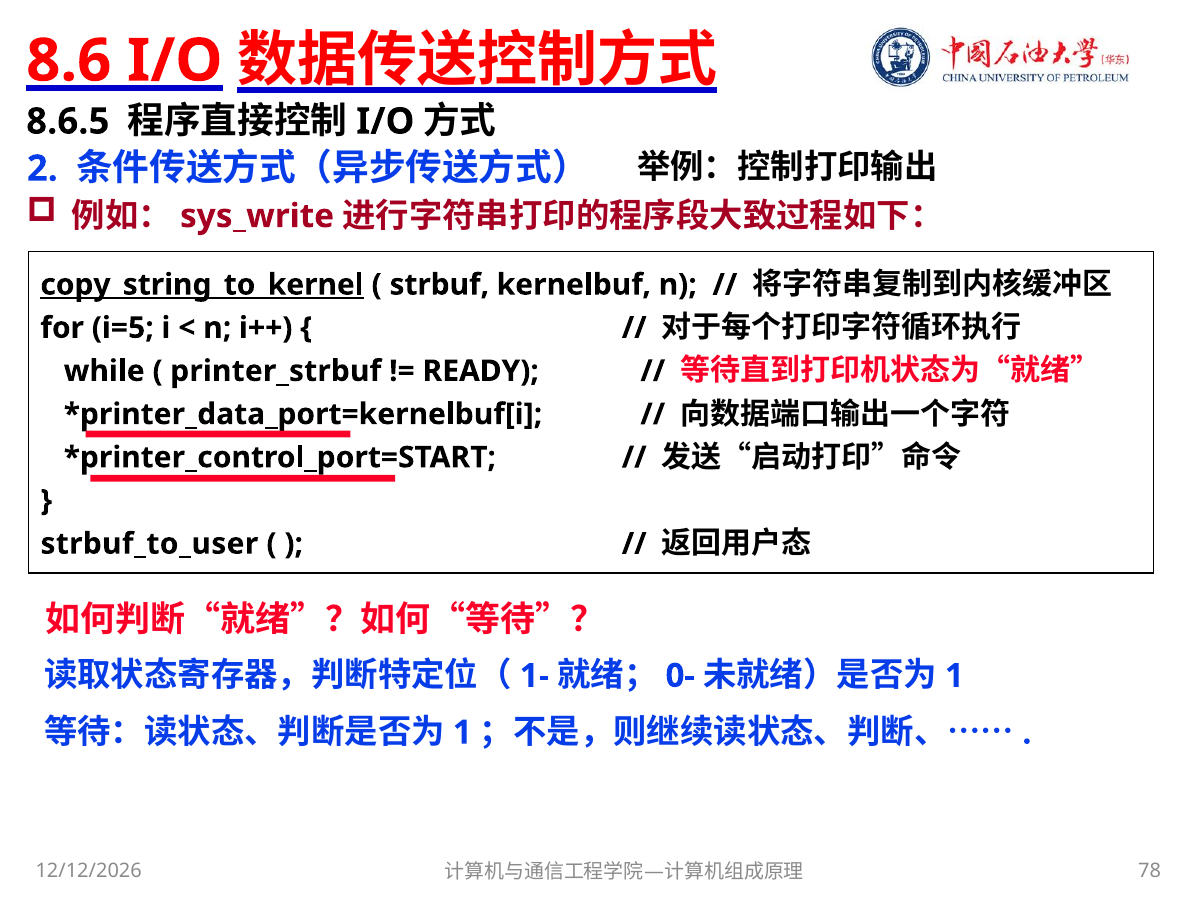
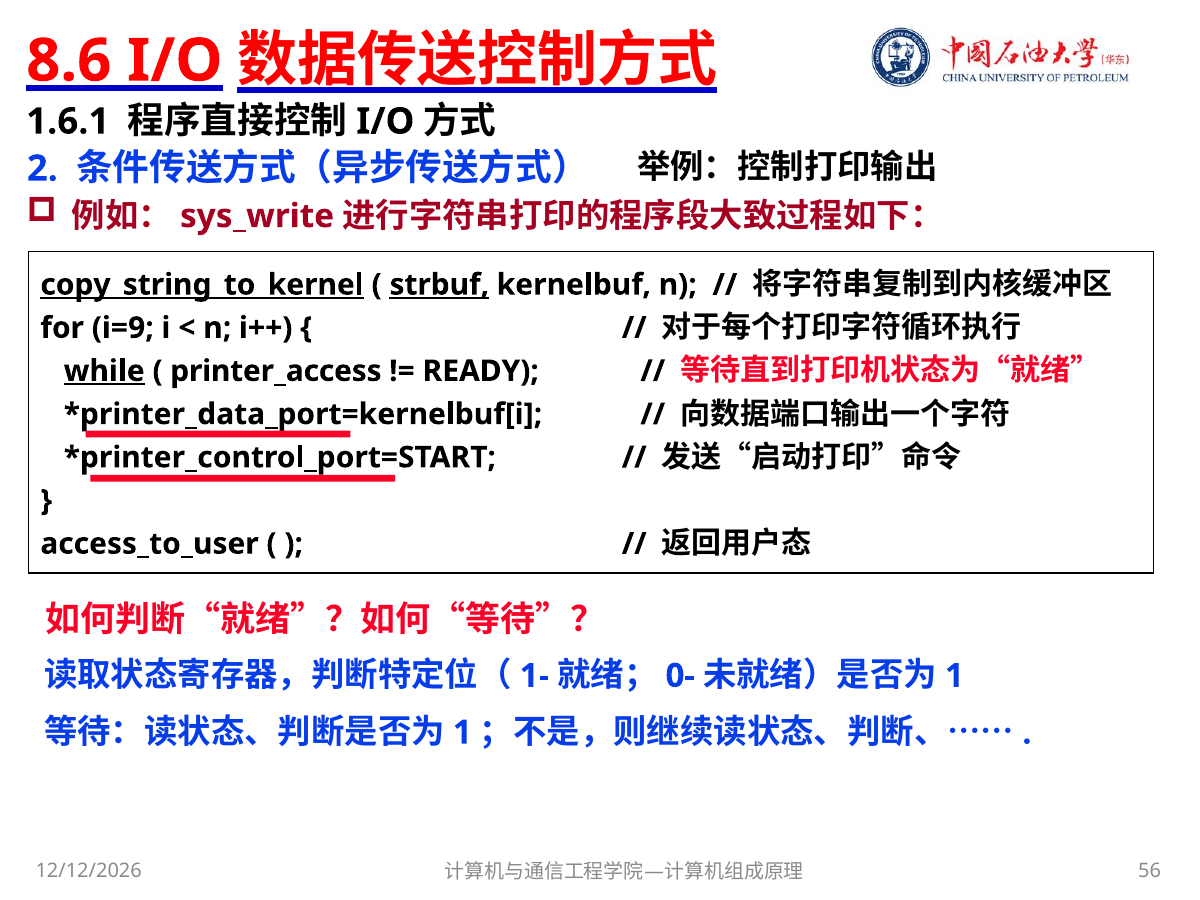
8.6.5: 8.6.5 -> 1.6.1
strbuf underline: none -> present
i=5: i=5 -> i=9
while underline: none -> present
printer_strbuf: printer_strbuf -> printer_access
strbuf_to_user: strbuf_to_user -> access_to_user
78: 78 -> 56
